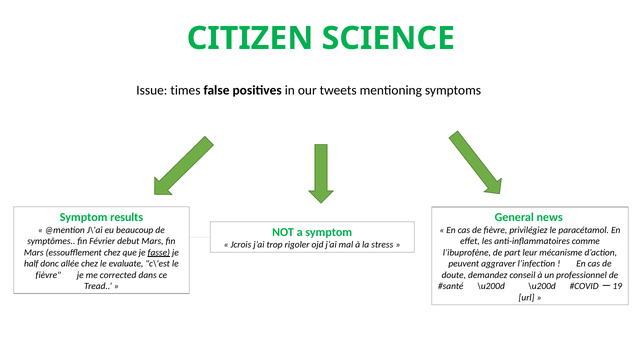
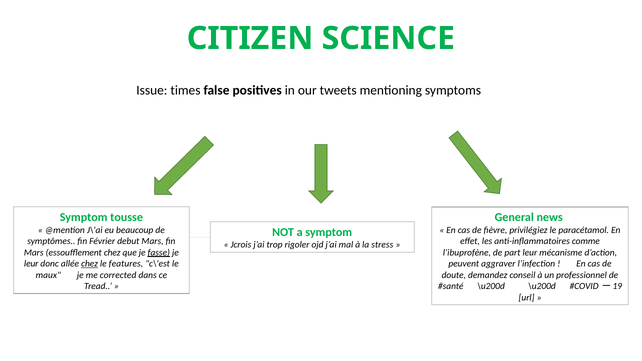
results: results -> tousse
half at (31, 264): half -> leur
chez at (90, 264) underline: none -> present
evaluate: evaluate -> features
fièvre at (48, 275): fièvre -> maux
